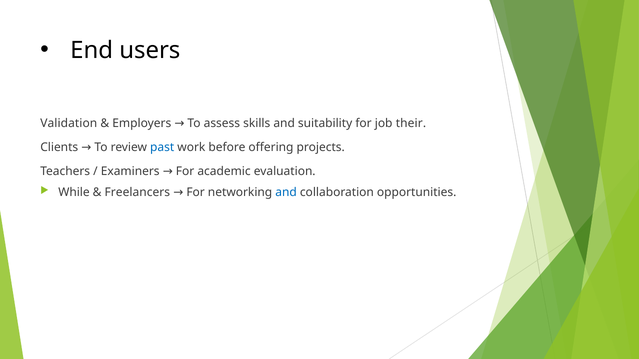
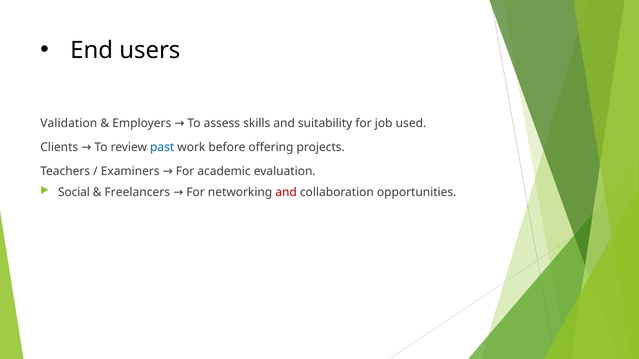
their: their -> used
While: While -> Social
and at (286, 192) colour: blue -> red
